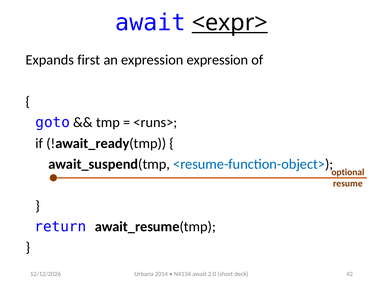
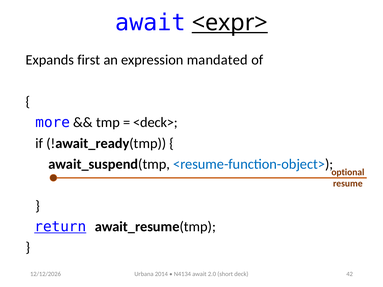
expression expression: expression -> mandated
goto: goto -> more
<runs>: <runs> -> <deck>
return underline: none -> present
